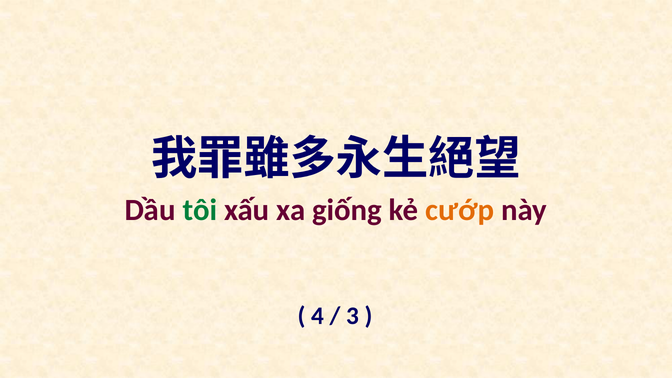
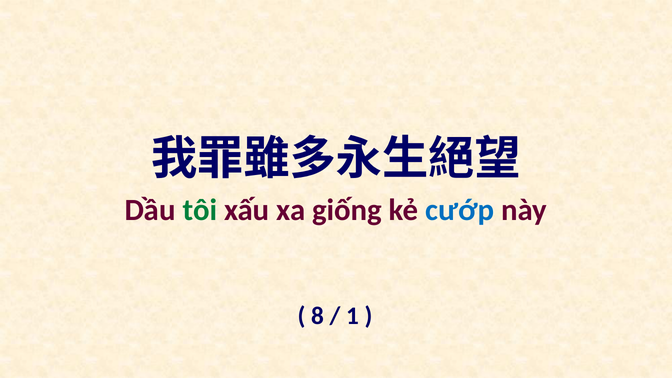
cướp colour: orange -> blue
4: 4 -> 8
3: 3 -> 1
